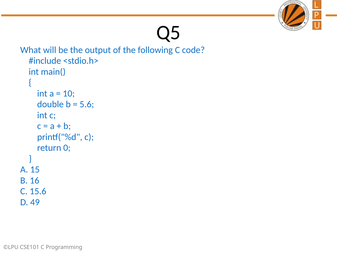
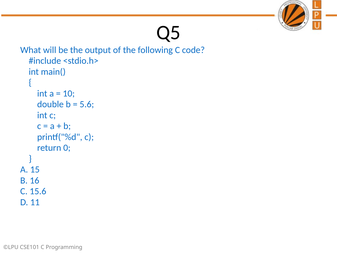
49: 49 -> 11
